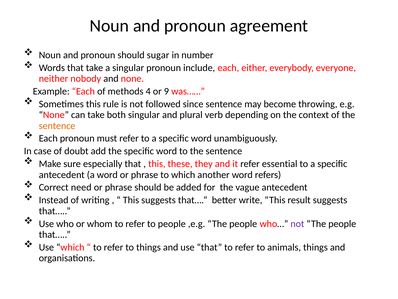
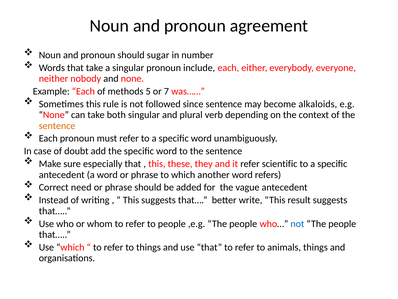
4: 4 -> 5
9: 9 -> 7
throwing: throwing -> alkaloids
essential: essential -> scientific
not at (297, 223) colour: purple -> blue
